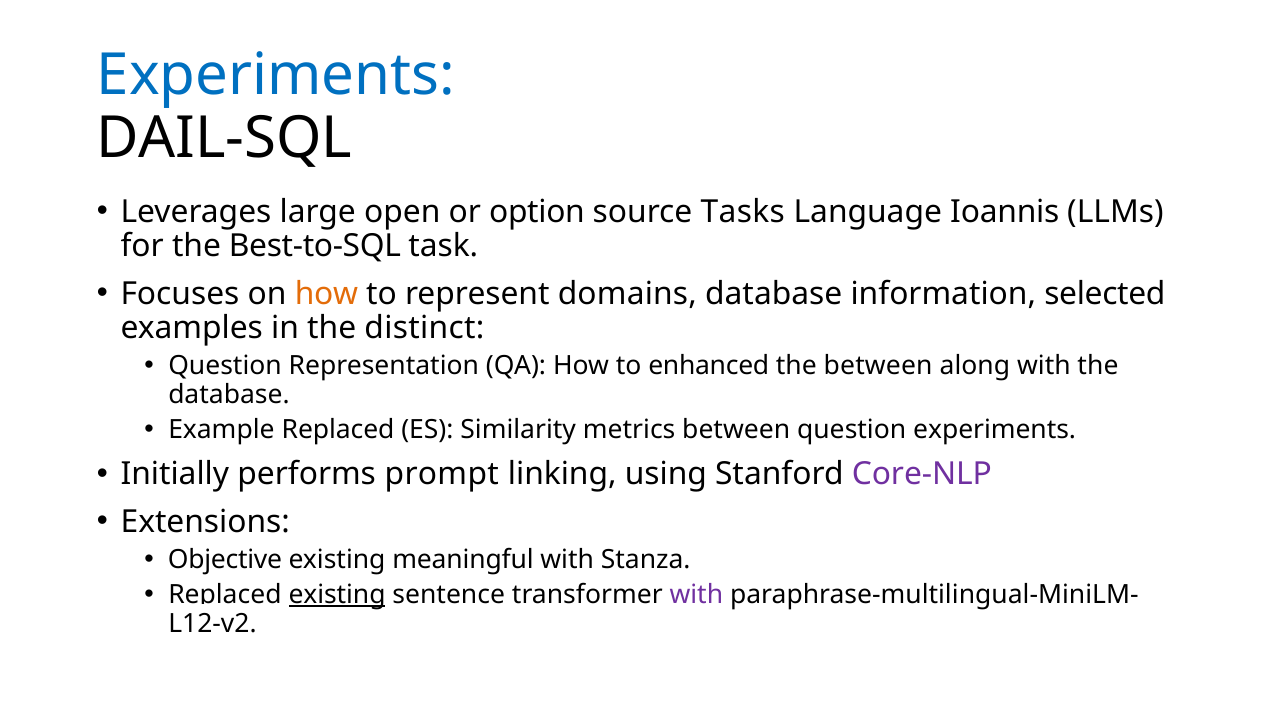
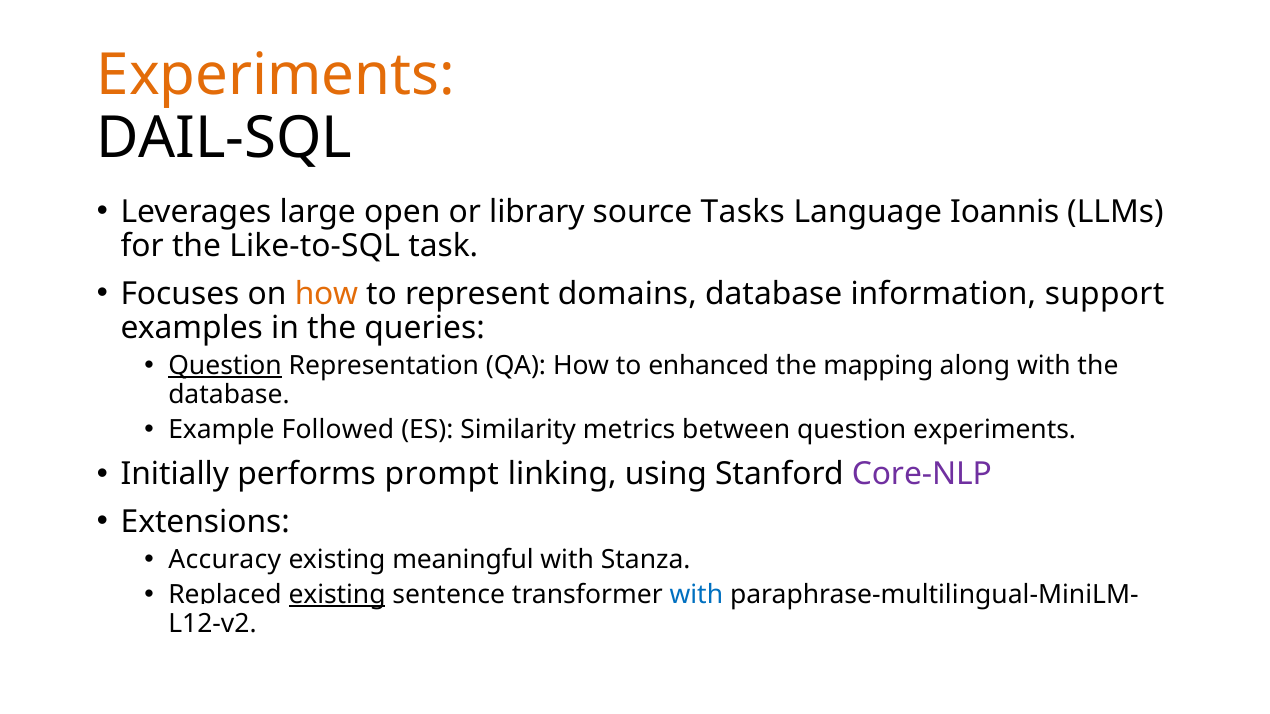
Experiments at (276, 75) colour: blue -> orange
option: option -> library
Best-to-SQL: Best-to-SQL -> Like-to-SQL
selected: selected -> support
distinct: distinct -> queries
Question at (225, 366) underline: none -> present
the between: between -> mapping
Example Replaced: Replaced -> Followed
Objective: Objective -> Accuracy
with at (696, 595) colour: purple -> blue
